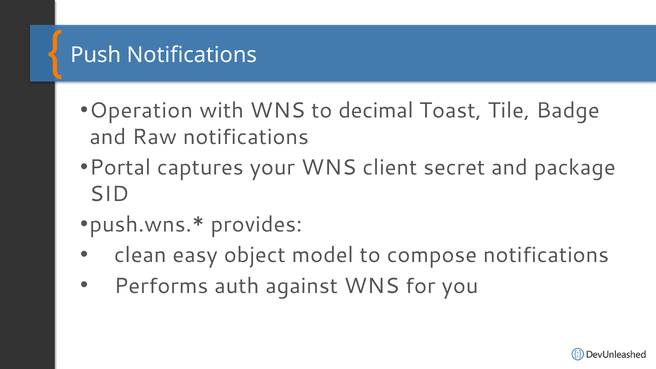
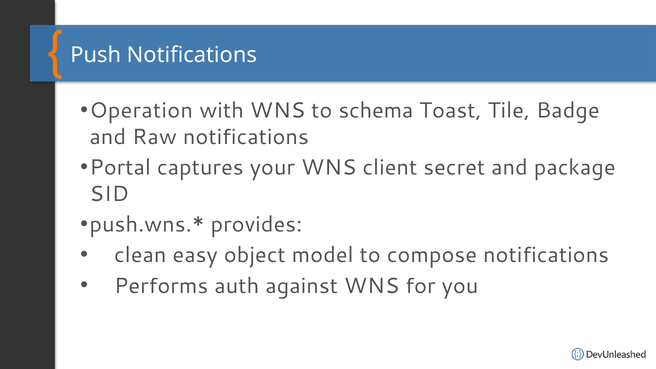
decimal: decimal -> schema
